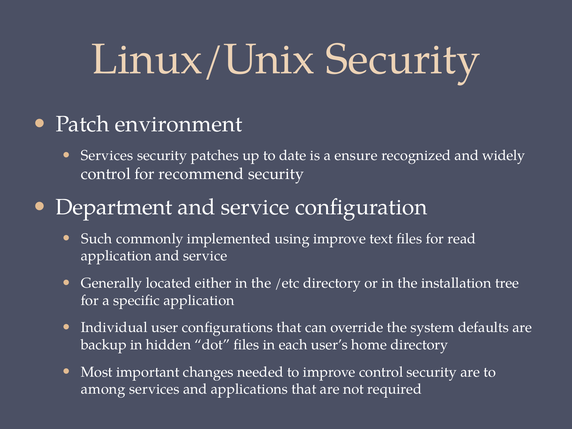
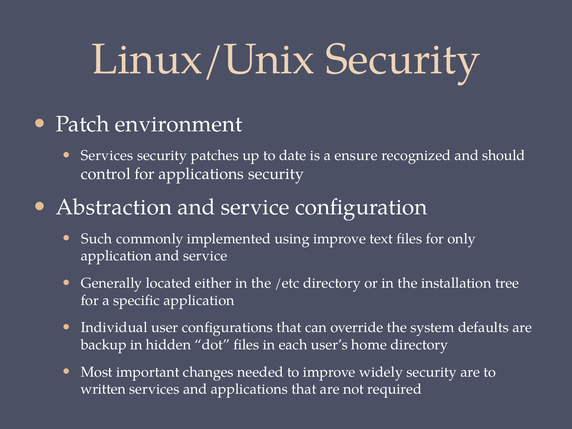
widely: widely -> should
for recommend: recommend -> applications
Department: Department -> Abstraction
read: read -> only
improve control: control -> widely
among: among -> written
